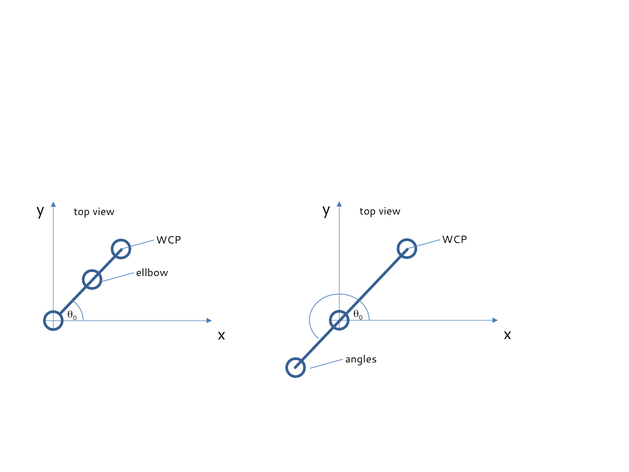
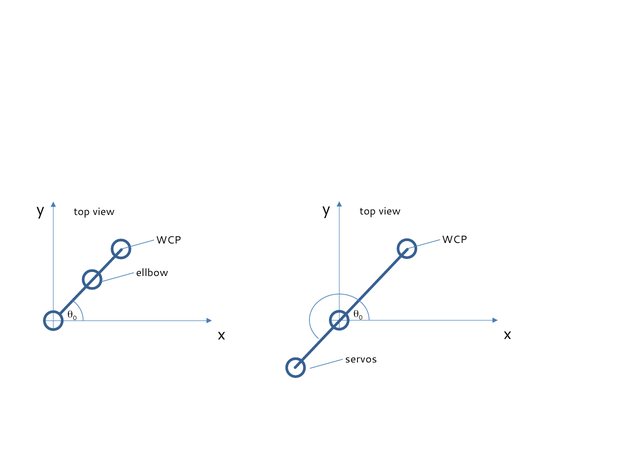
angles: angles -> servos
